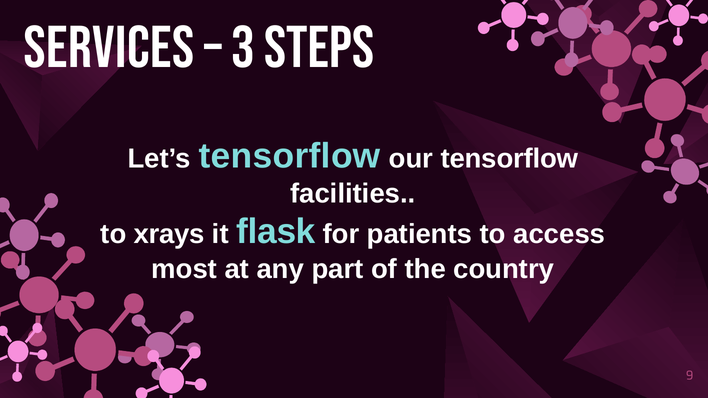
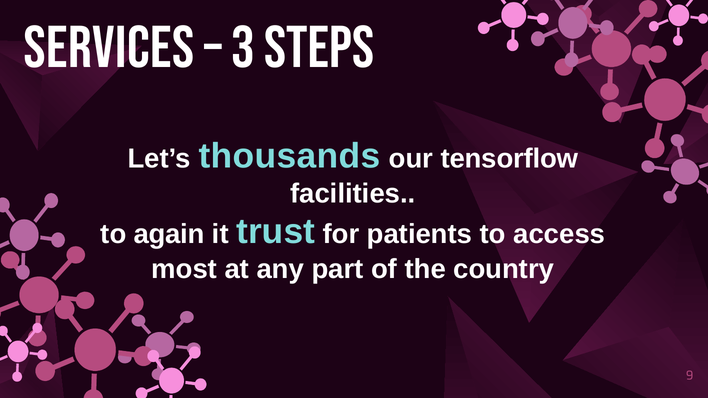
Let’s tensorflow: tensorflow -> thousands
xrays: xrays -> again
flask: flask -> trust
